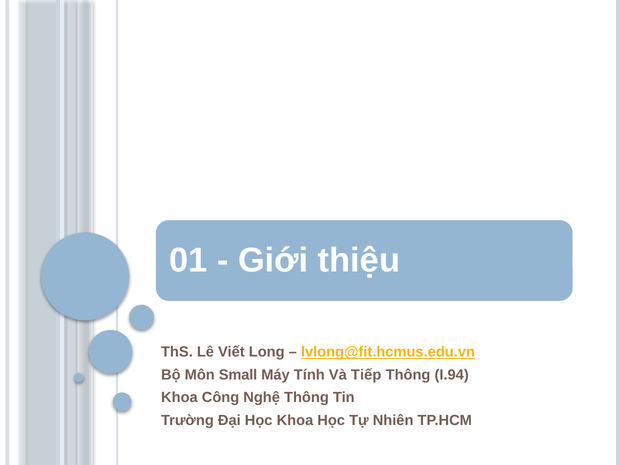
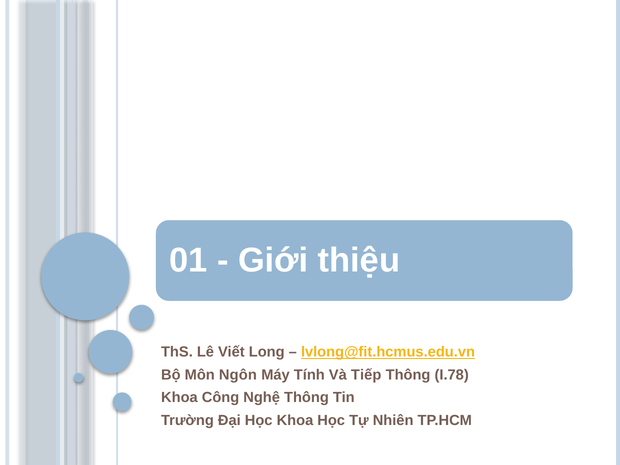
Small: Small -> Ngôn
I.94: I.94 -> I.78
